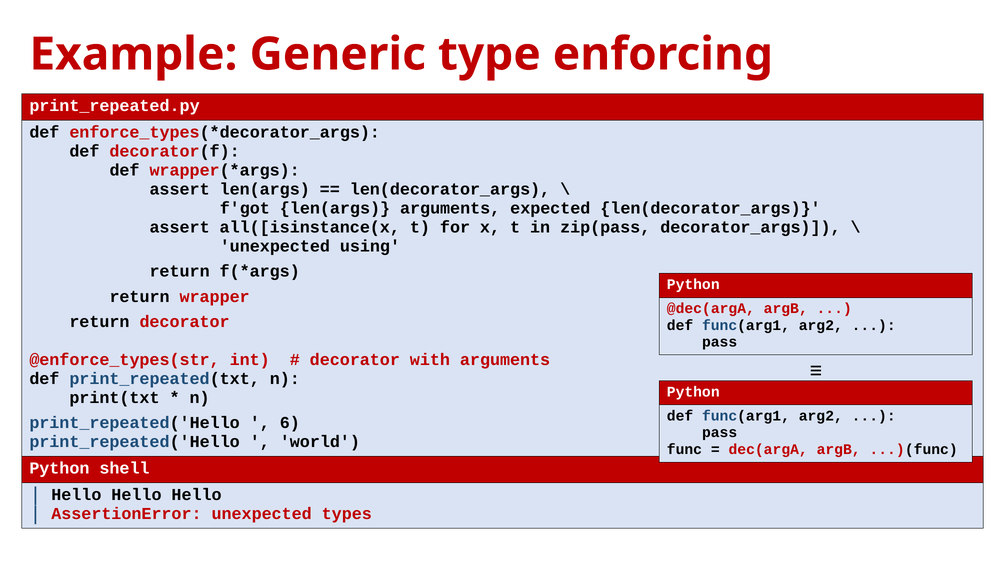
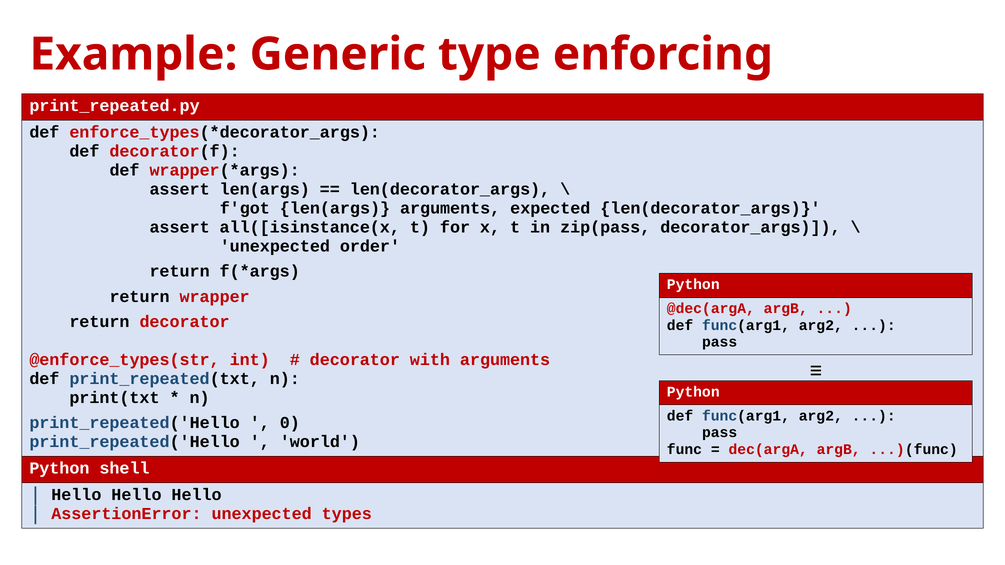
using: using -> order
6: 6 -> 0
